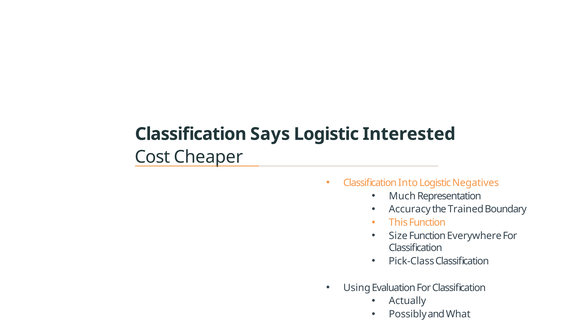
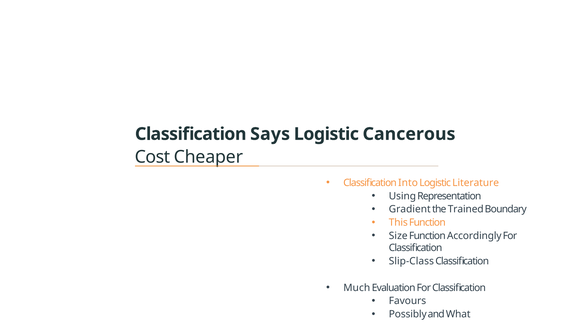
Interested: Interested -> Cancerous
Negatives: Negatives -> Literature
Much: Much -> Using
Accuracy: Accuracy -> Gradient
Everywhere: Everywhere -> Accordingly
Pick-Class: Pick-Class -> Slip-Class
Using: Using -> Much
Actually: Actually -> Favours
